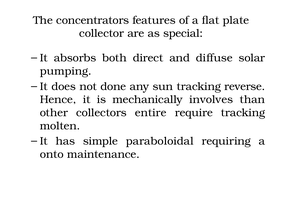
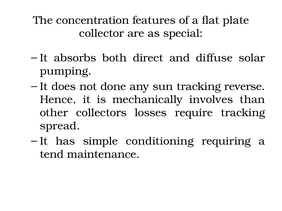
concentrators: concentrators -> concentration
entire: entire -> losses
molten: molten -> spread
paraboloidal: paraboloidal -> conditioning
onto: onto -> tend
